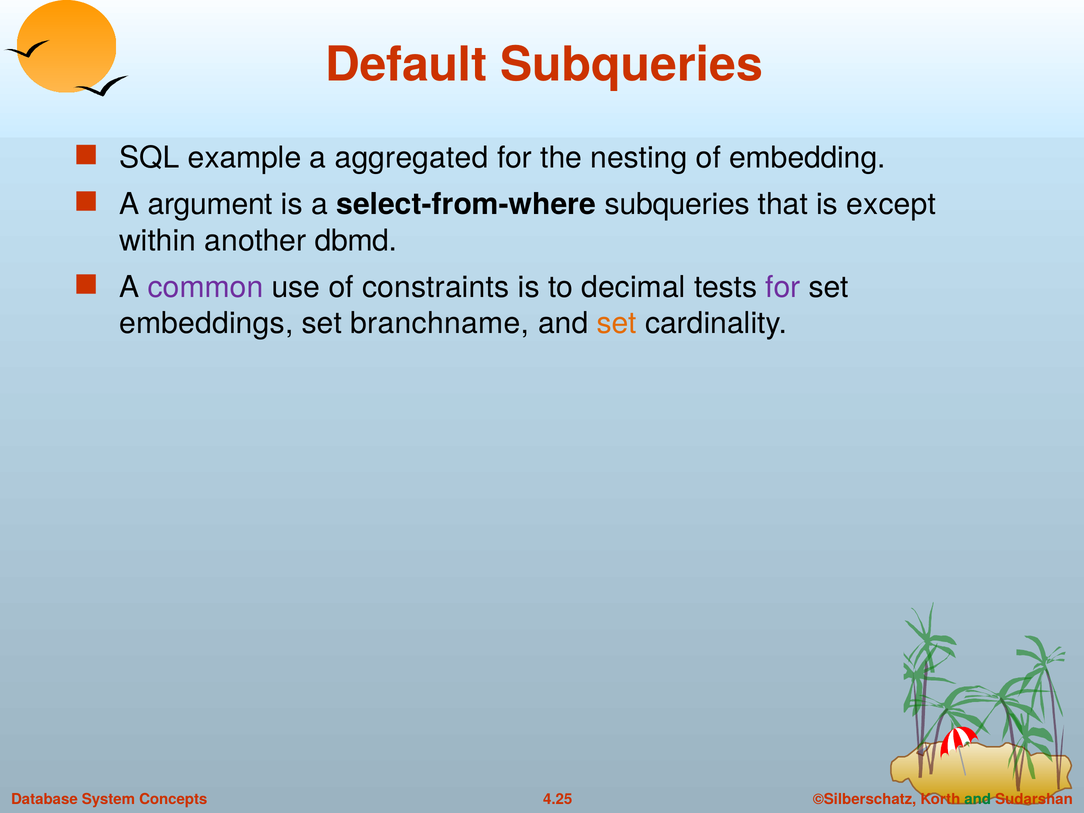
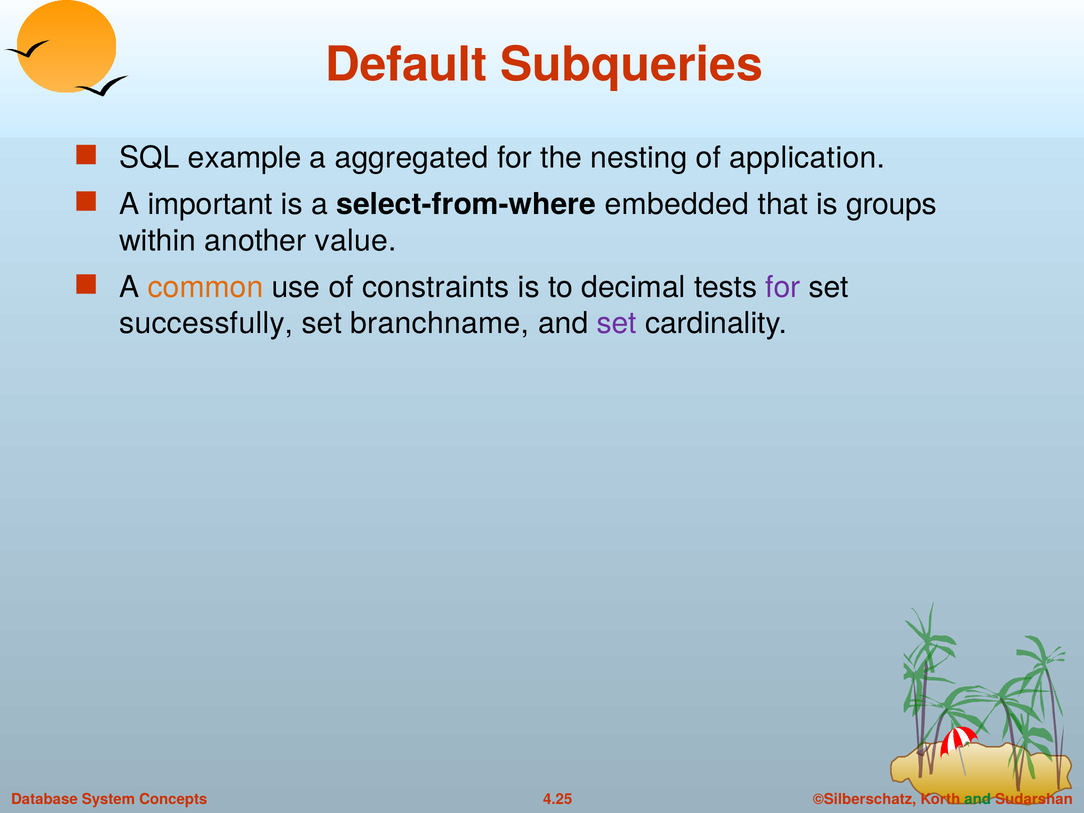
embedding: embedding -> application
argument: argument -> important
select-from-where subqueries: subqueries -> embedded
except: except -> groups
dbmd: dbmd -> value
common colour: purple -> orange
embeddings: embeddings -> successfully
set at (617, 323) colour: orange -> purple
